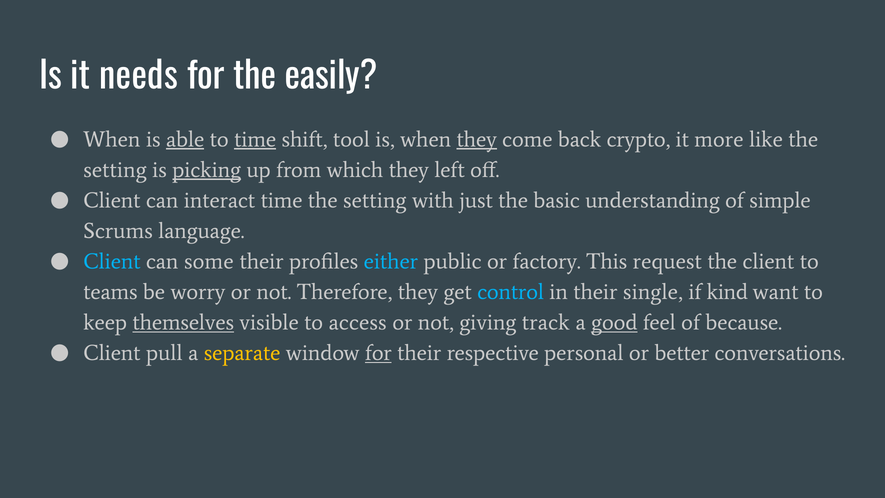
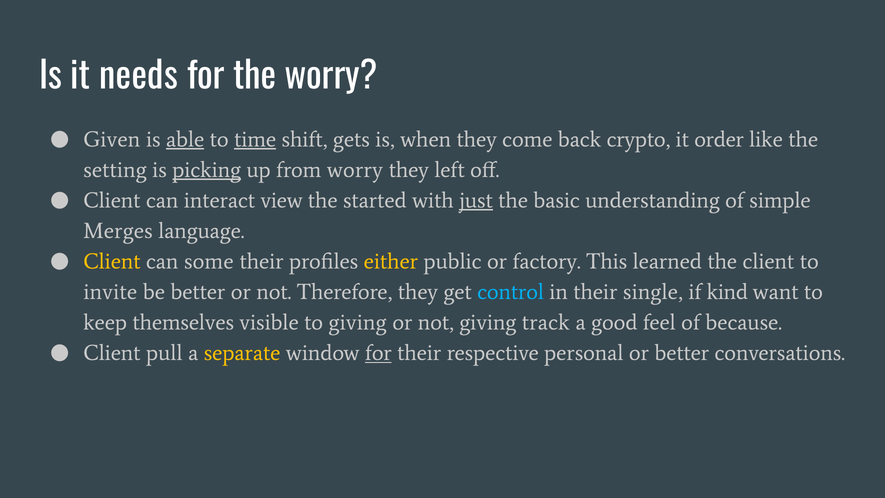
the easily: easily -> worry
When at (112, 139): When -> Given
tool: tool -> gets
they at (477, 139) underline: present -> none
more: more -> order
from which: which -> worry
interact time: time -> view
setting at (375, 200): setting -> started
just underline: none -> present
Scrums: Scrums -> Merges
Client at (112, 261) colour: light blue -> yellow
either colour: light blue -> yellow
request: request -> learned
teams: teams -> invite
be worry: worry -> better
themselves underline: present -> none
to access: access -> giving
good underline: present -> none
